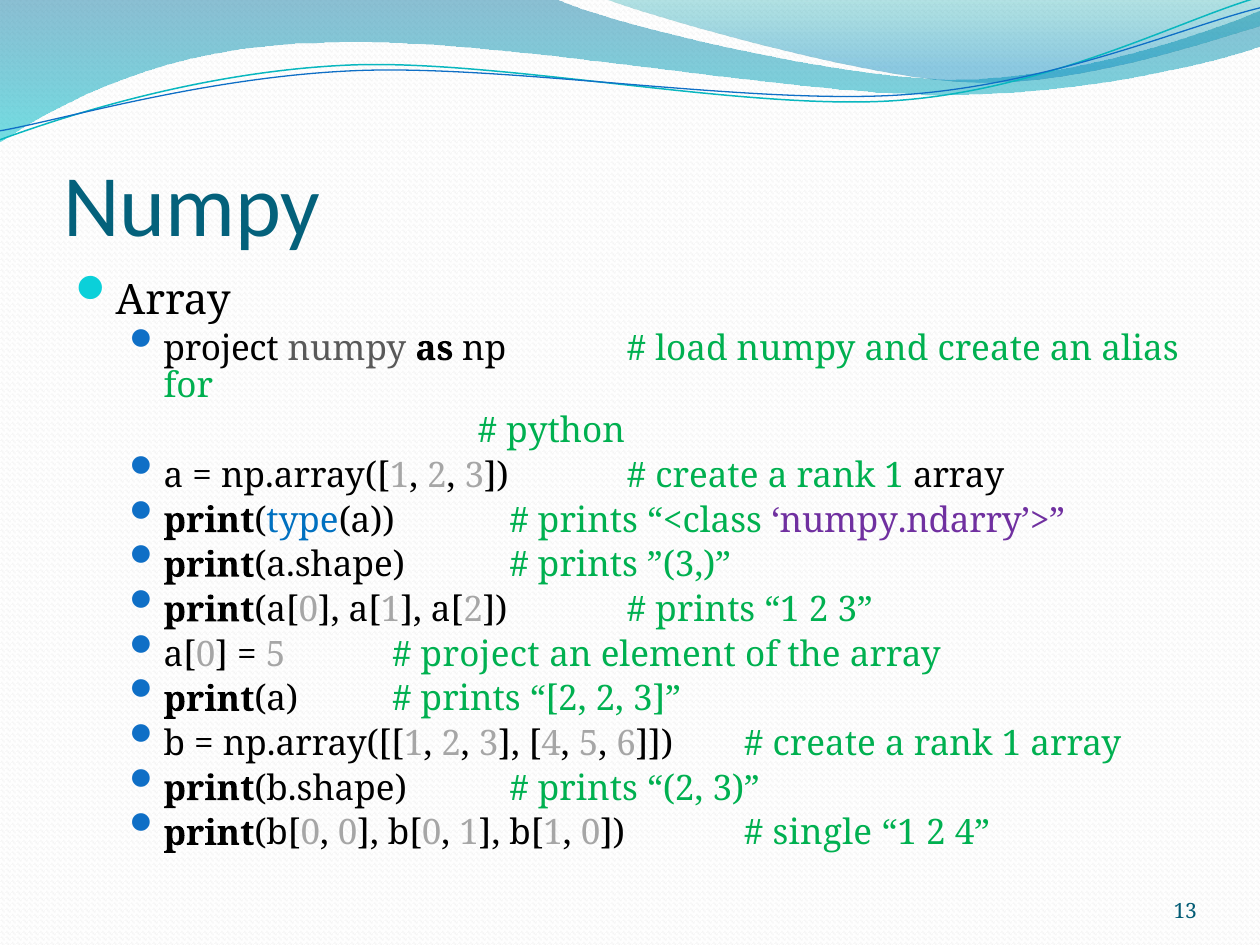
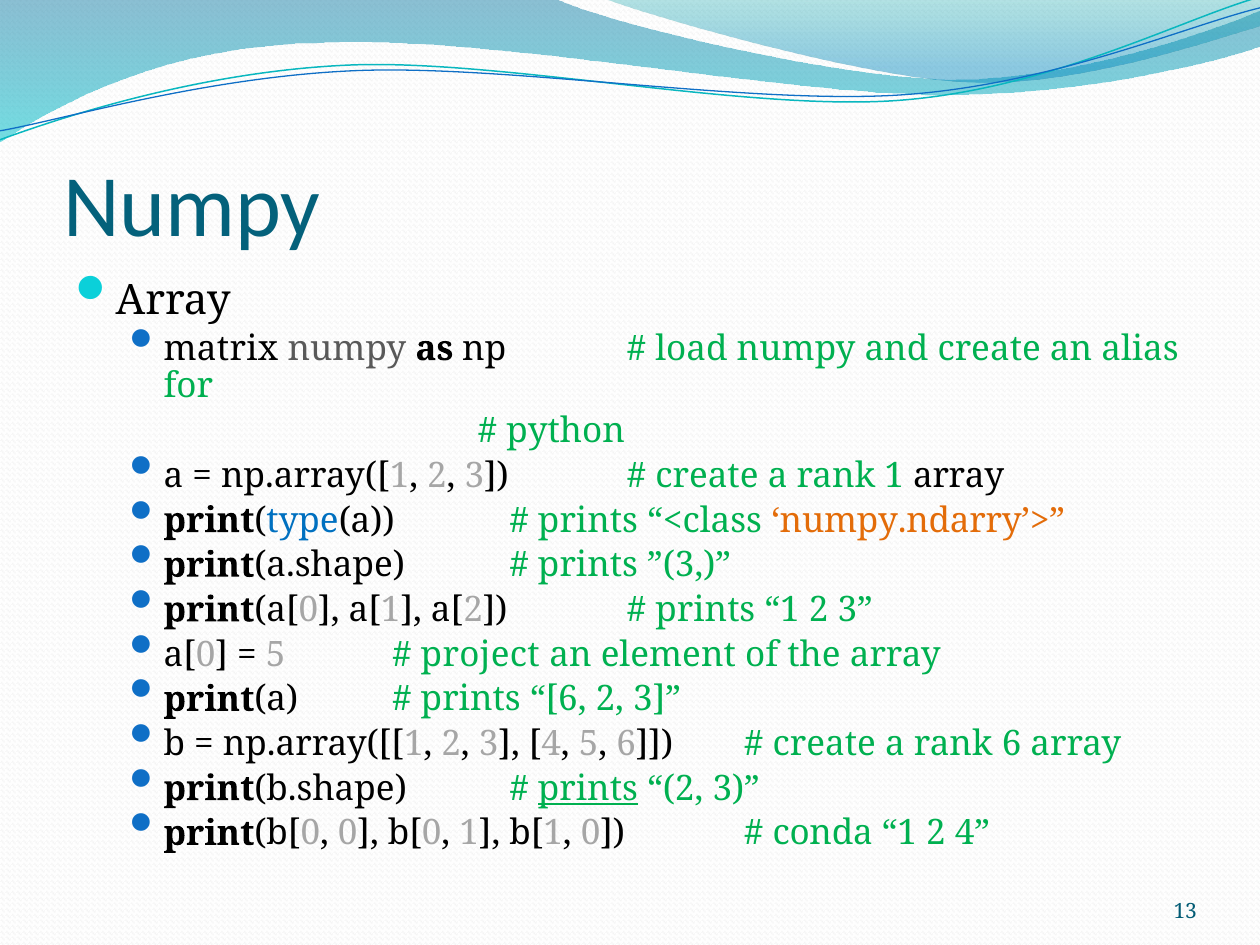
project at (221, 349): project -> matrix
numpy.ndarry’> colour: purple -> orange
2 at (558, 699): 2 -> 6
1 at (1012, 744): 1 -> 6
prints at (588, 789) underline: none -> present
single: single -> conda
